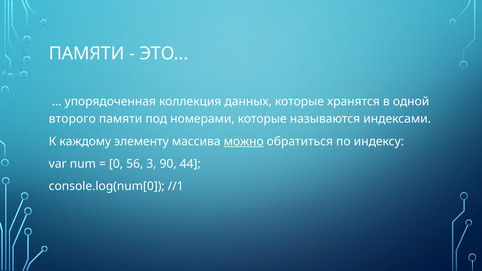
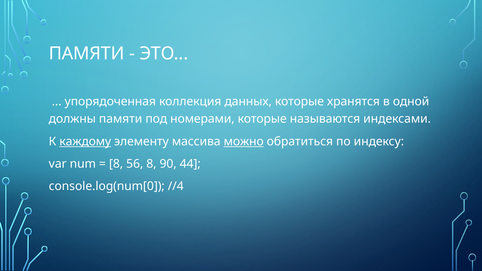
второго: второго -> должны
каждому underline: none -> present
0 at (116, 164): 0 -> 8
56 3: 3 -> 8
//1: //1 -> //4
